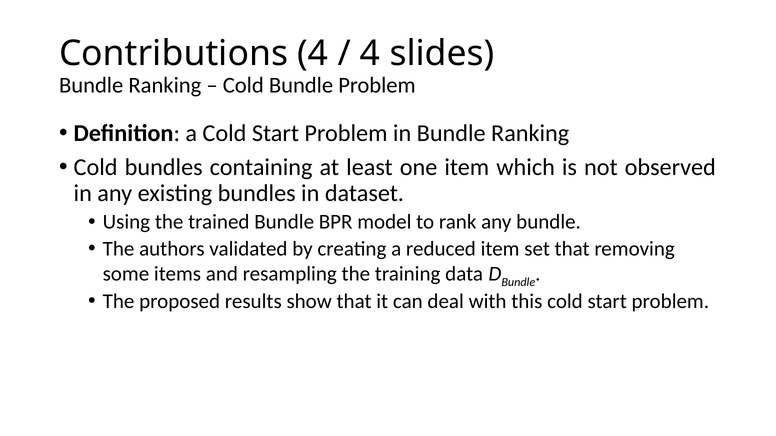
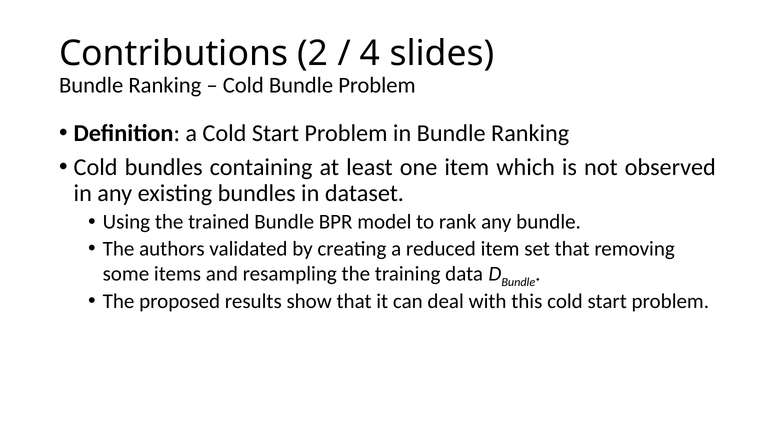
Contributions 4: 4 -> 2
